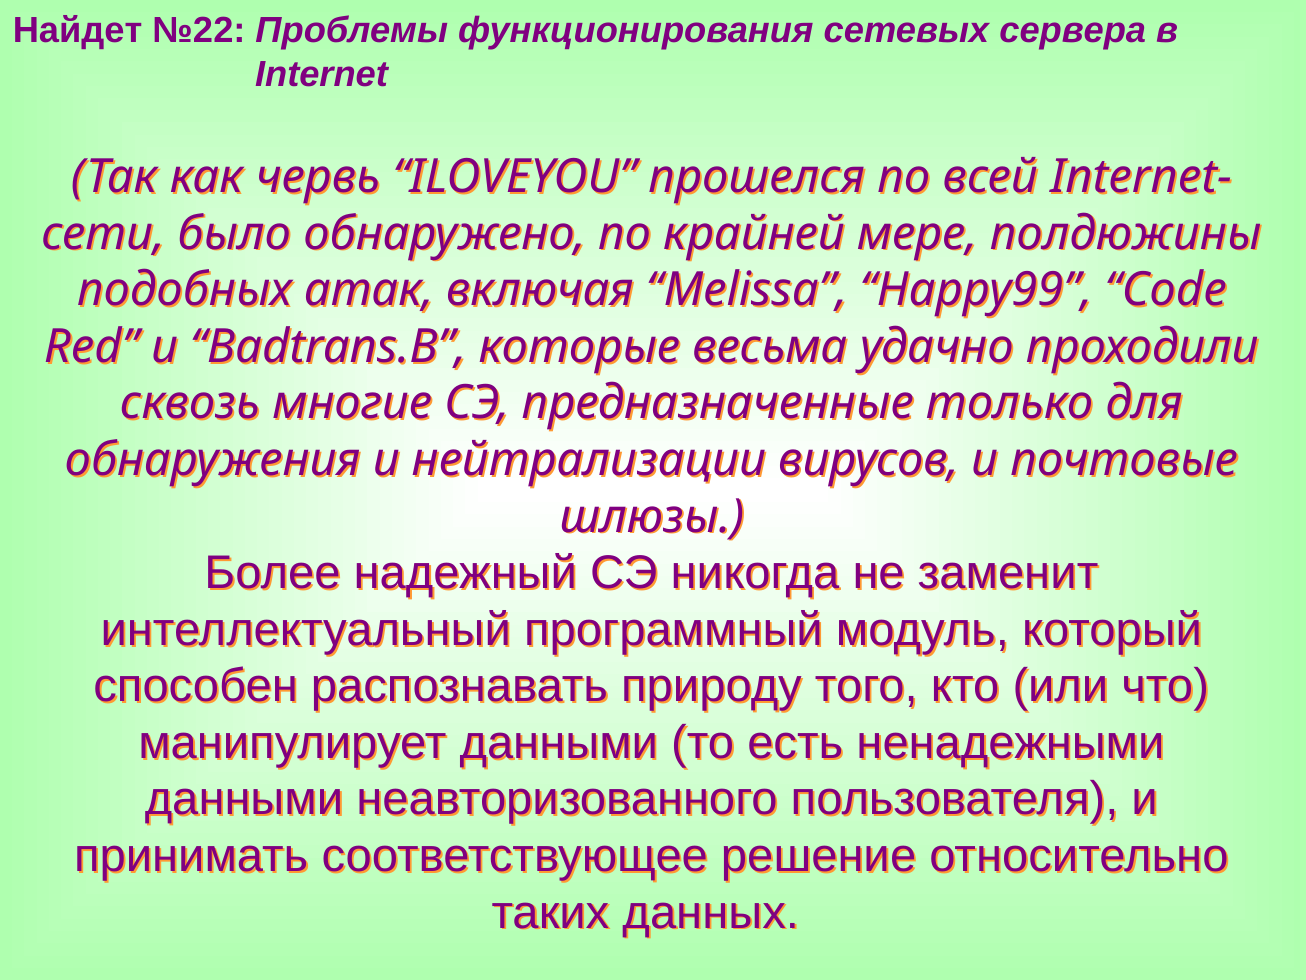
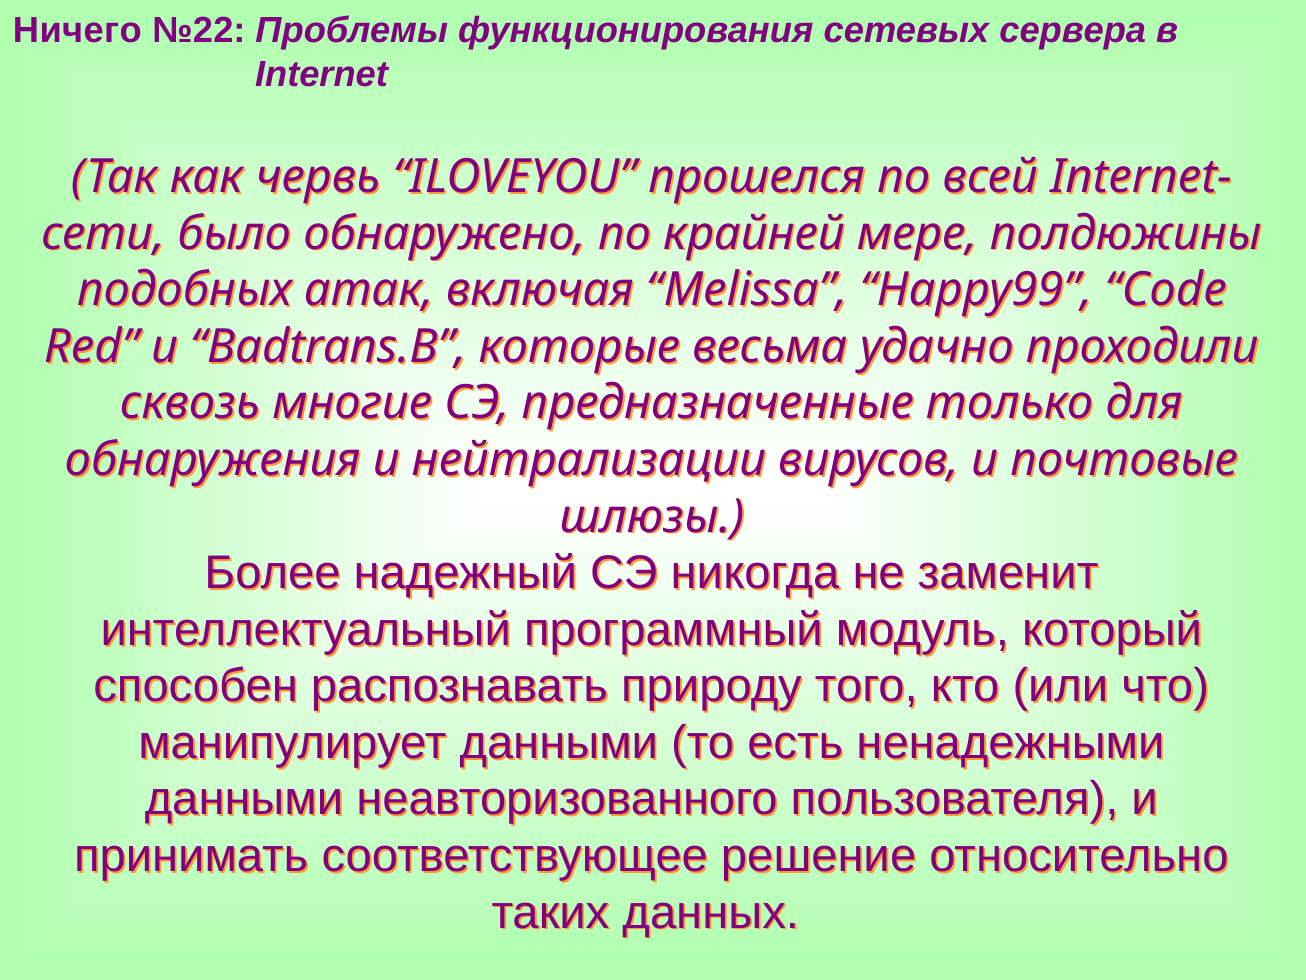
Найдет: Найдет -> Ничего
